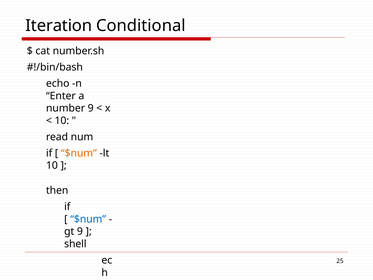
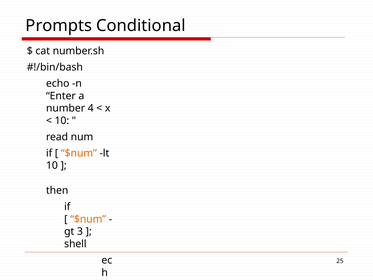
Iteration: Iteration -> Prompts
number 9: 9 -> 4
$num at (88, 219) colour: blue -> orange
gt 9: 9 -> 3
